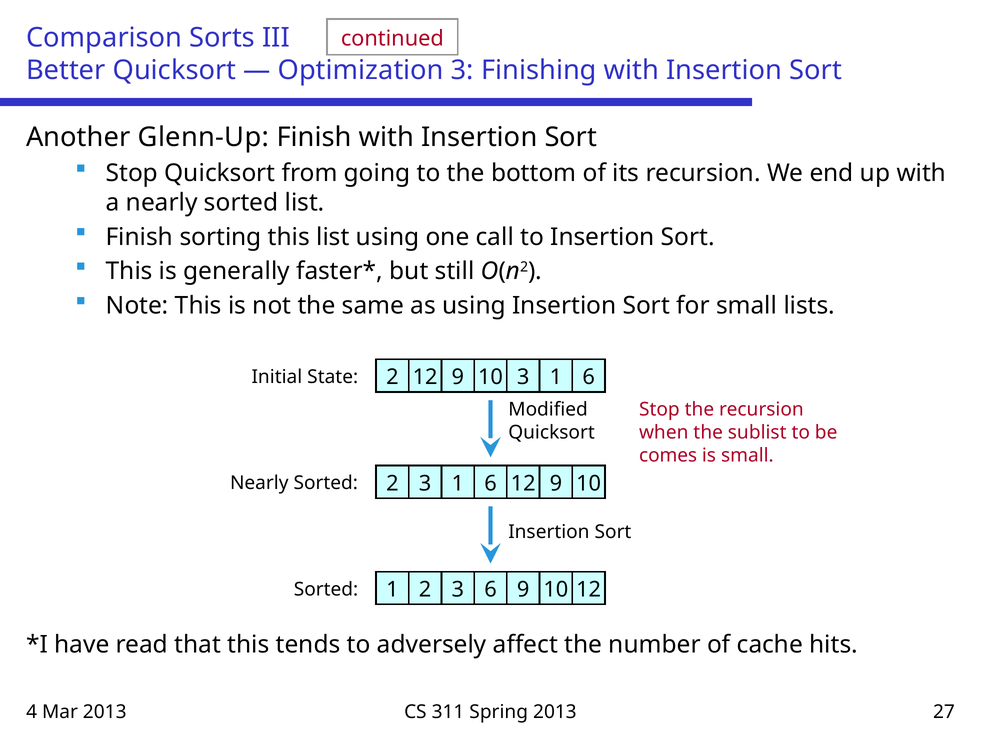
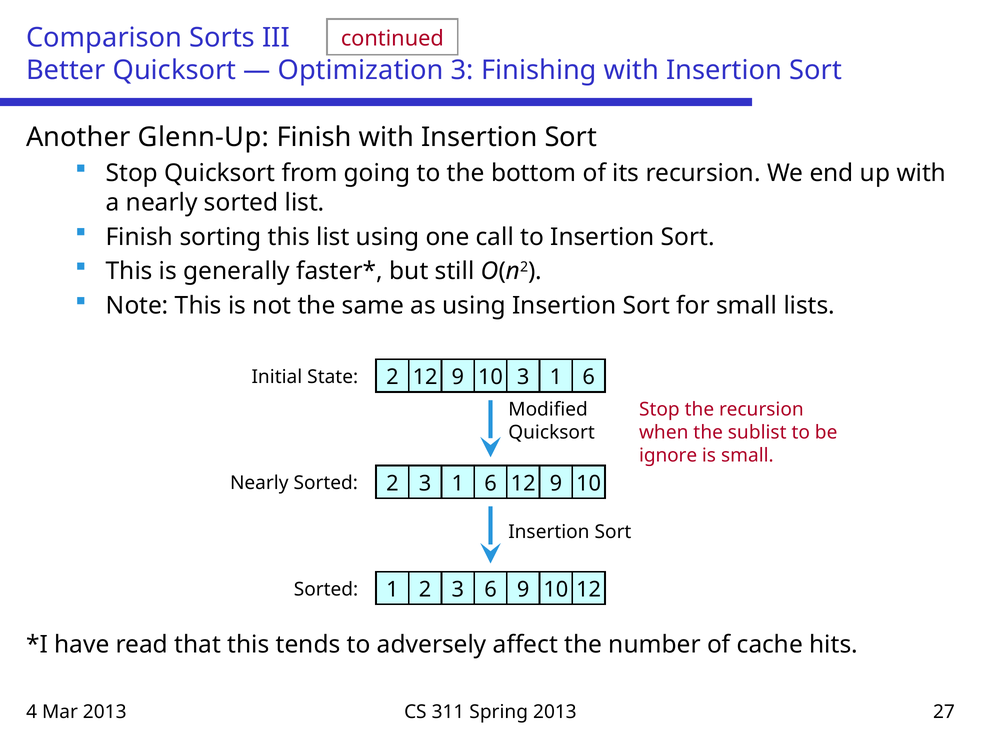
comes: comes -> ignore
